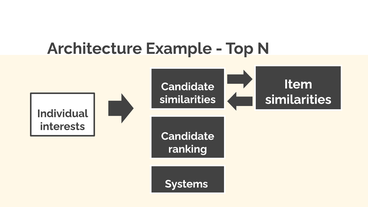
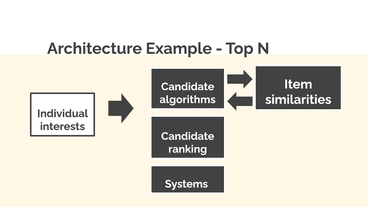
similarities at (188, 100): similarities -> algorithms
